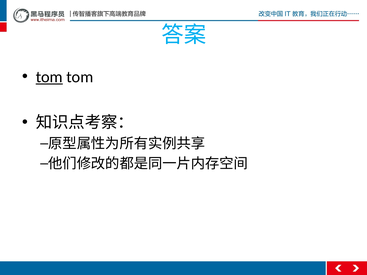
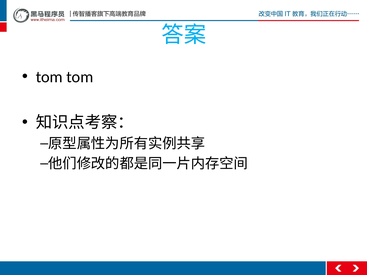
tom at (49, 77) underline: present -> none
